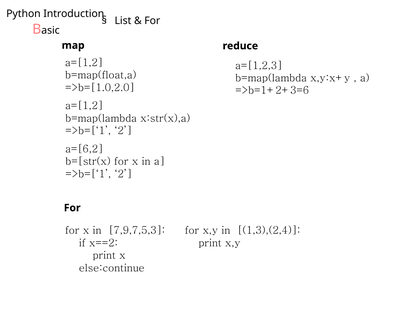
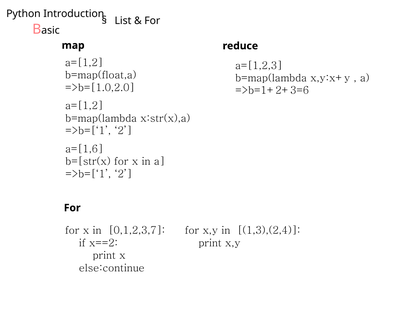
a=[6,2: a=[6,2 -> a=[1,6
7,9,7,5,3: 7,9,7,5,3 -> 0,1,2,3,7
